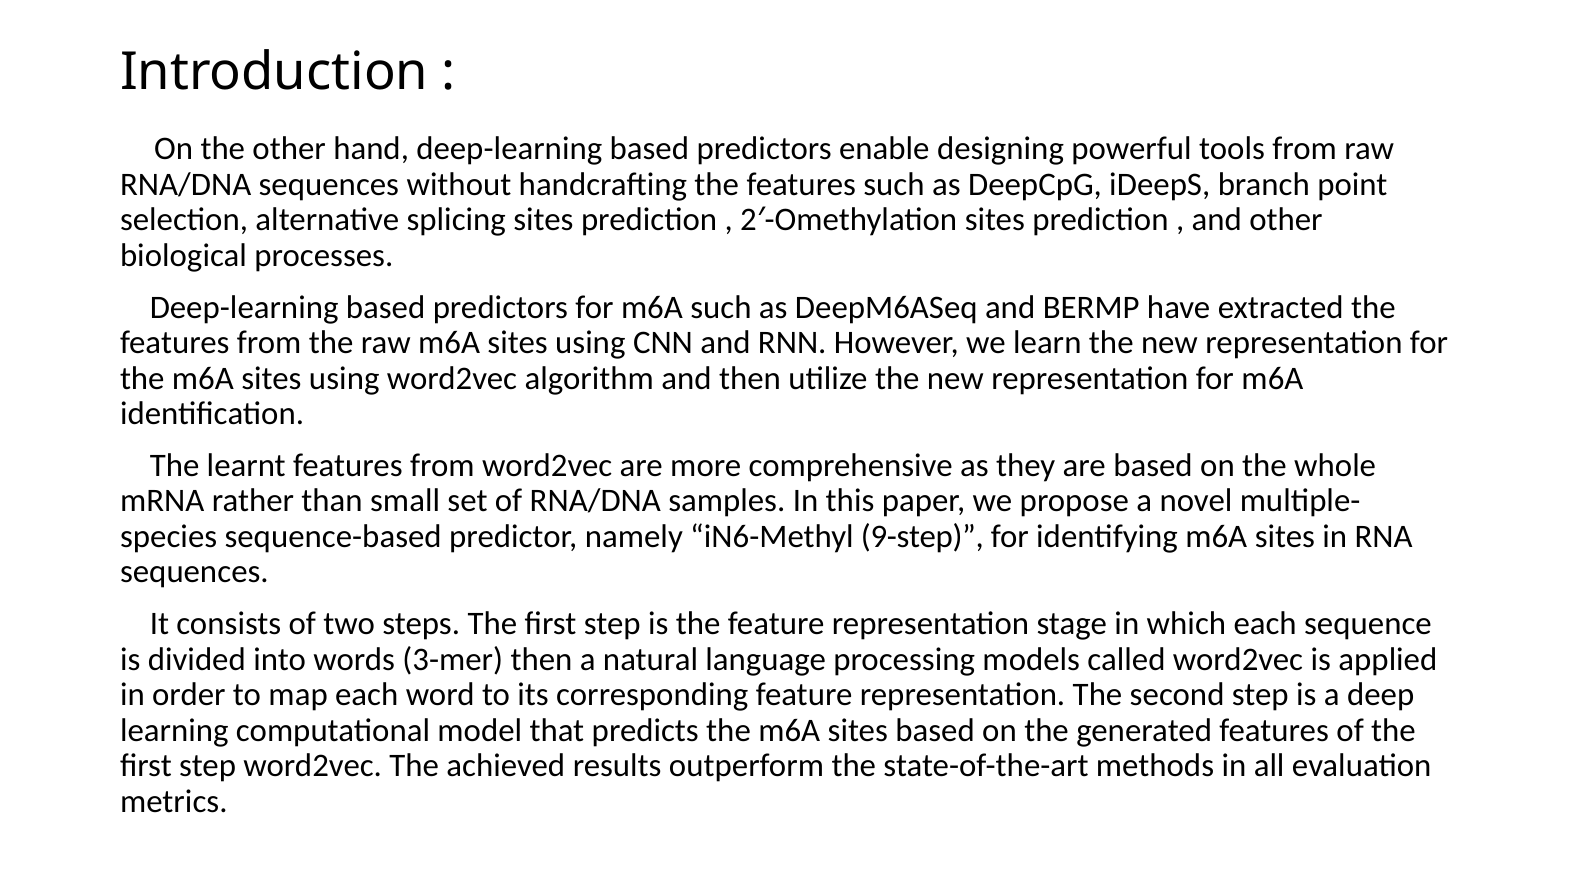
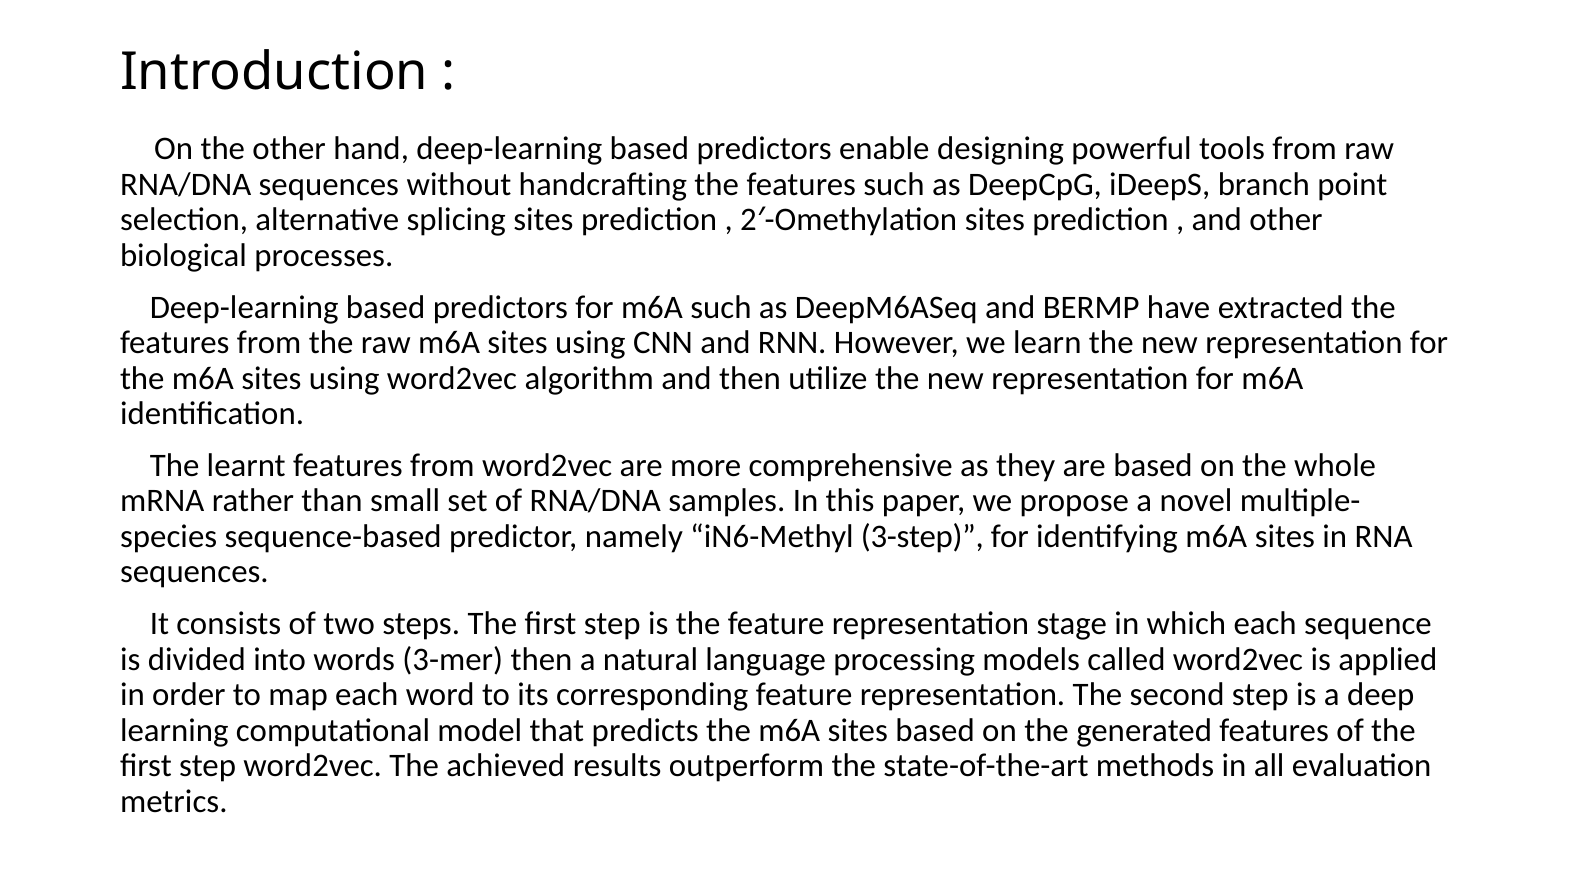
9-step: 9-step -> 3-step
